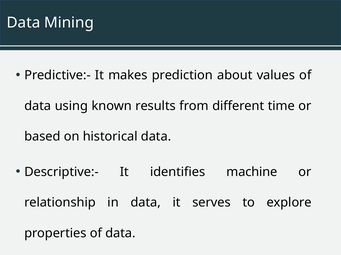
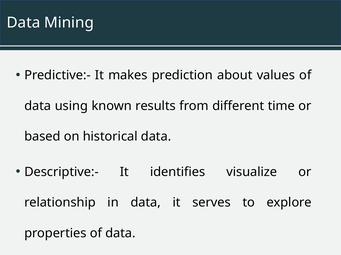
machine: machine -> visualize
